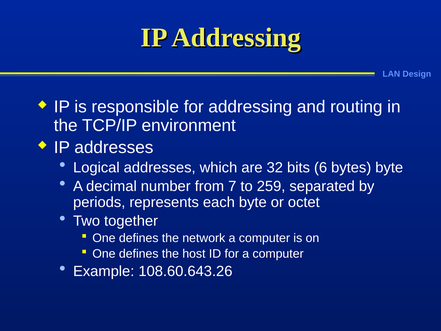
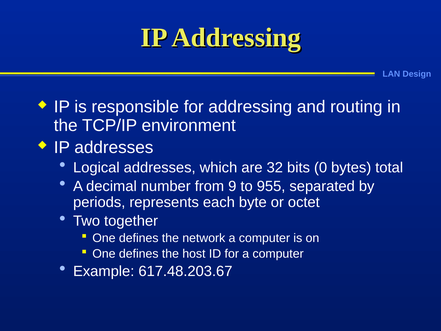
6: 6 -> 0
bytes byte: byte -> total
7: 7 -> 9
259: 259 -> 955
108.60.643.26: 108.60.643.26 -> 617.48.203.67
